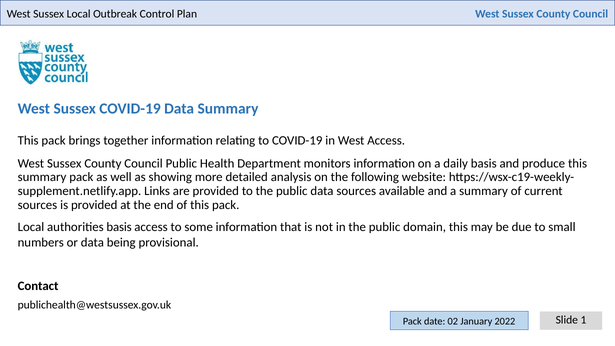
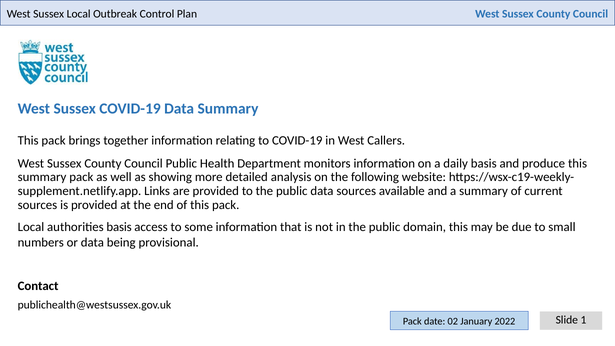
West Access: Access -> Callers
